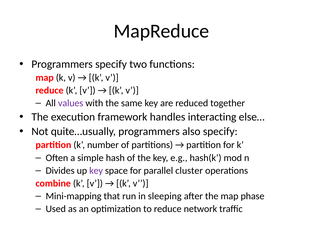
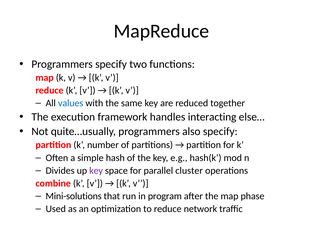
values colour: purple -> blue
Mini-mapping: Mini-mapping -> Mini-solutions
sleeping: sleeping -> program
